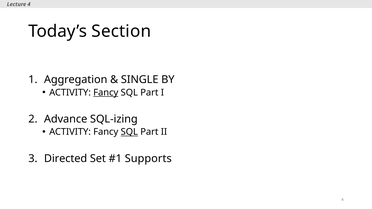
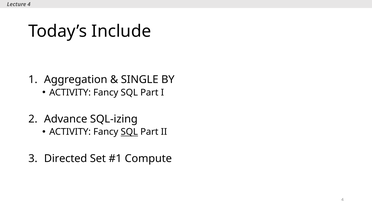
Section: Section -> Include
Fancy at (106, 93) underline: present -> none
Supports: Supports -> Compute
